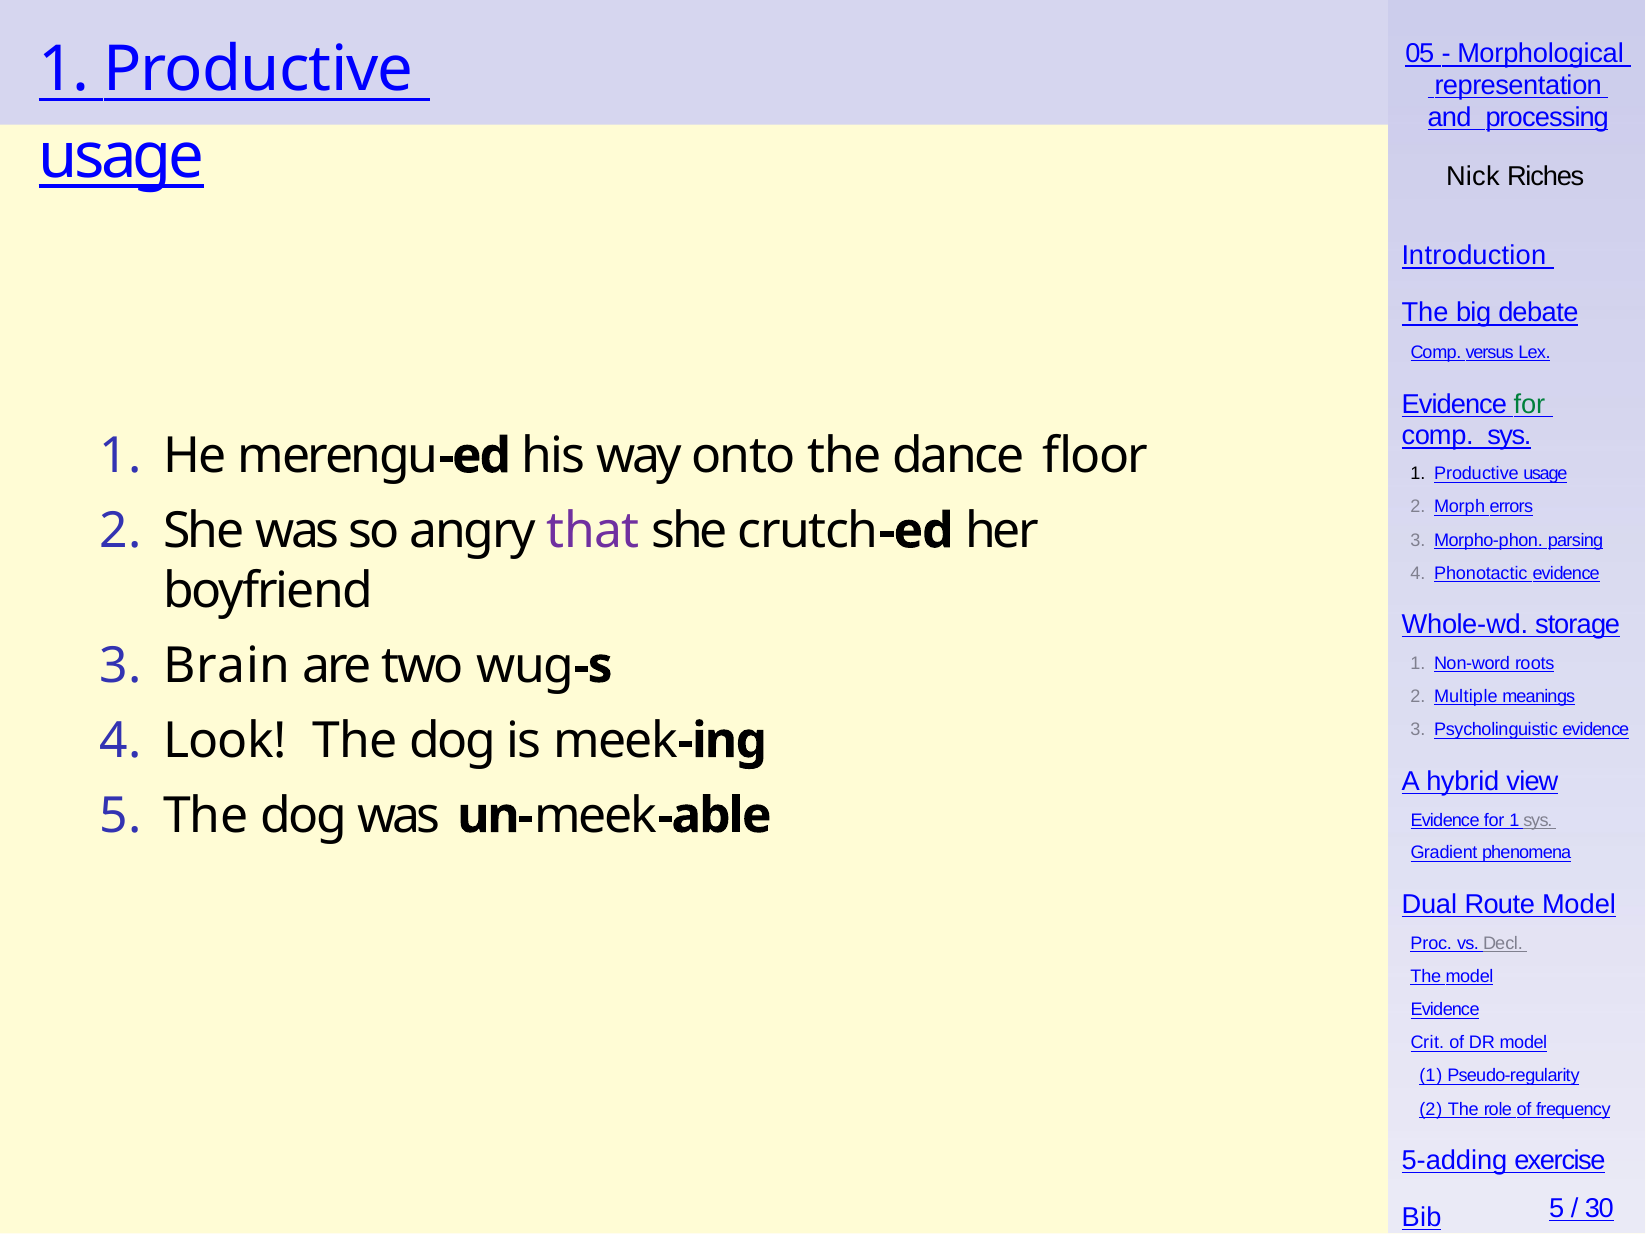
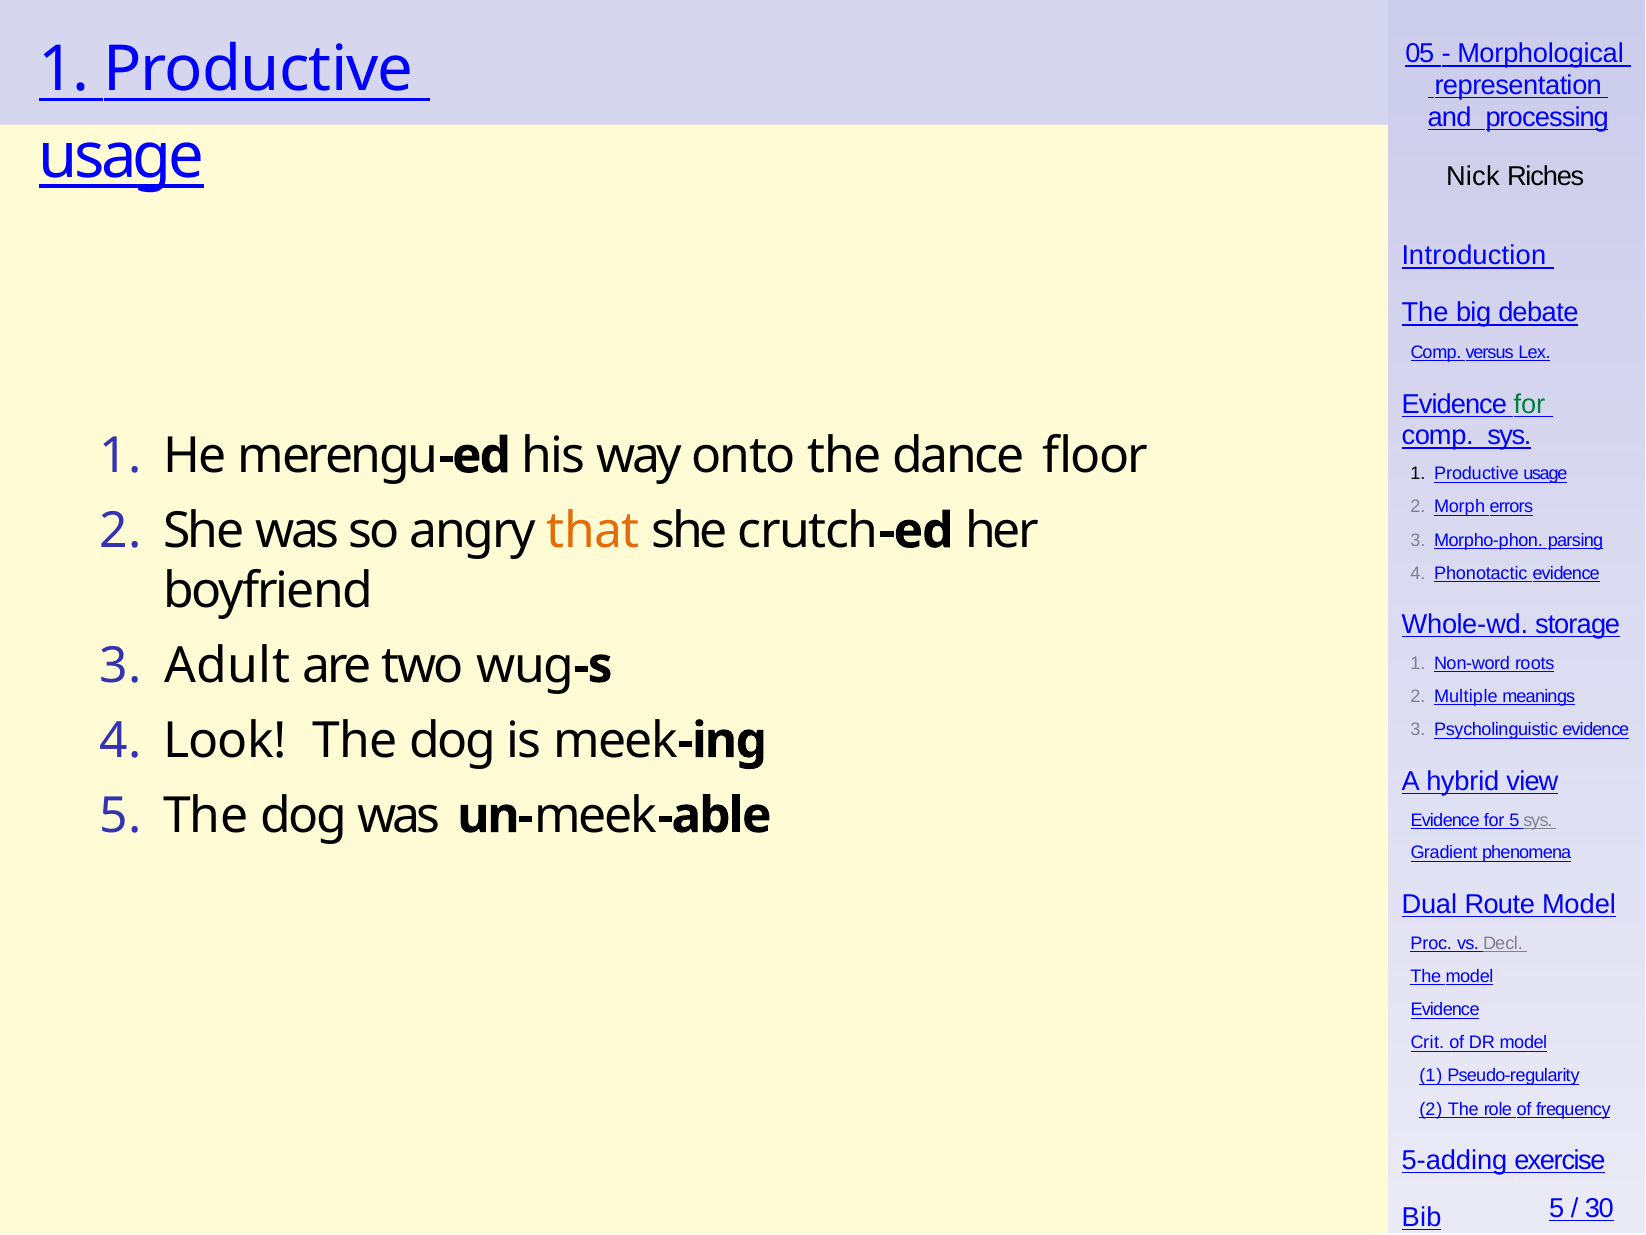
that colour: purple -> orange
Brain: Brain -> Adult
for 1: 1 -> 5
